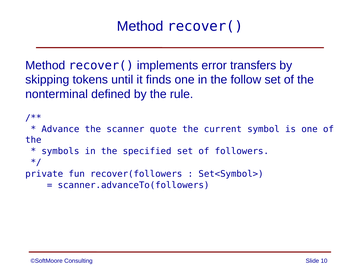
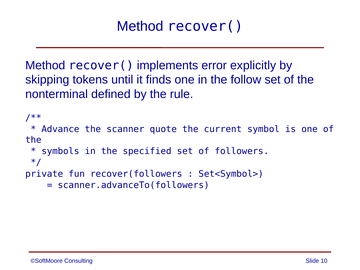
transfers: transfers -> explicitly
